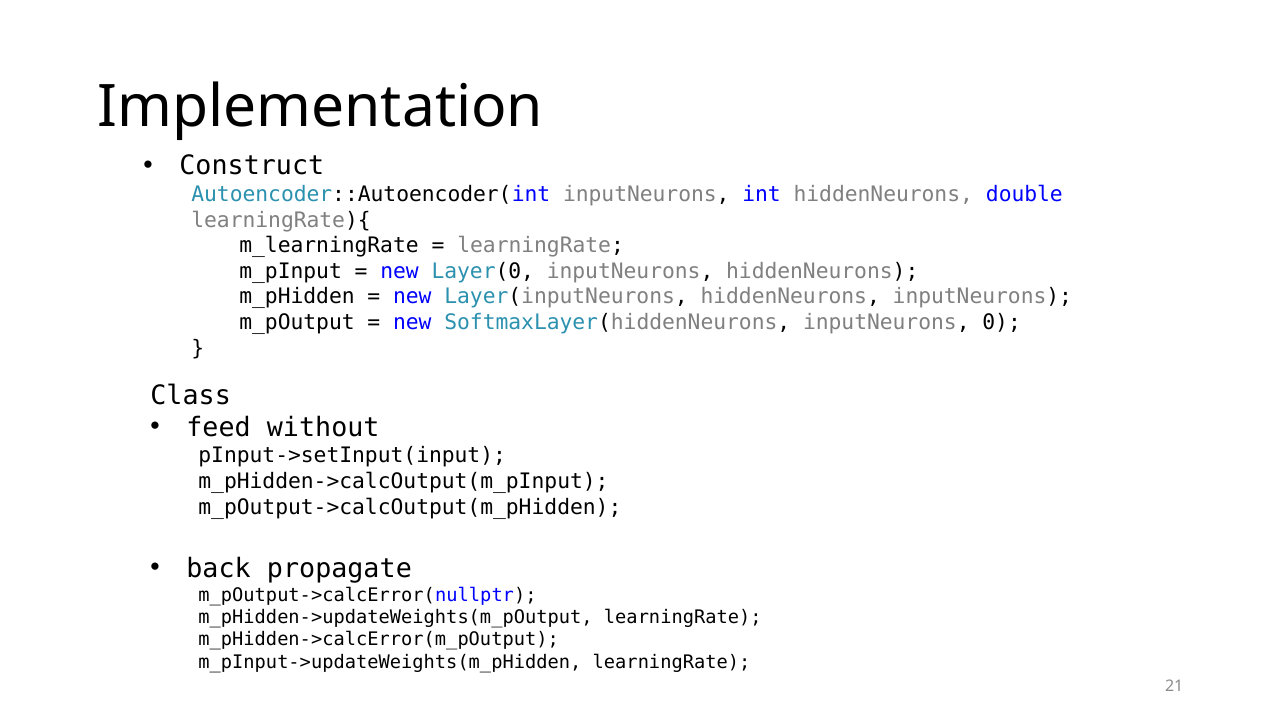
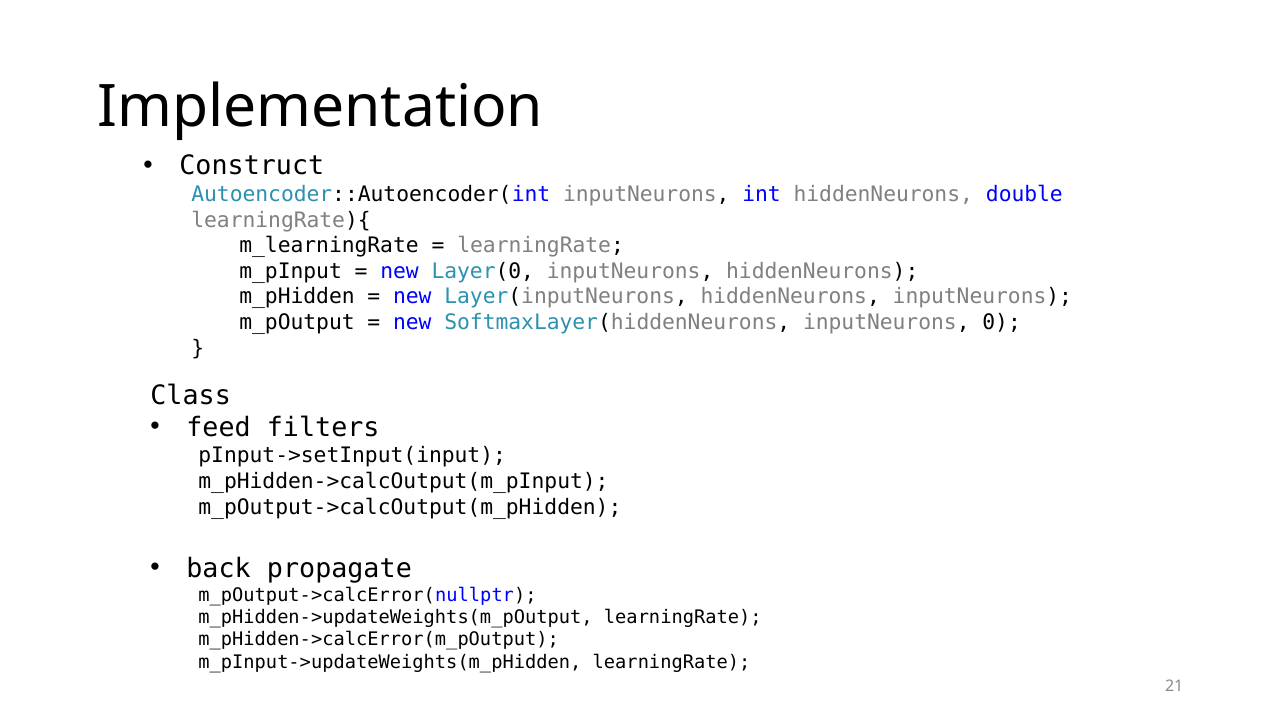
without: without -> filters
